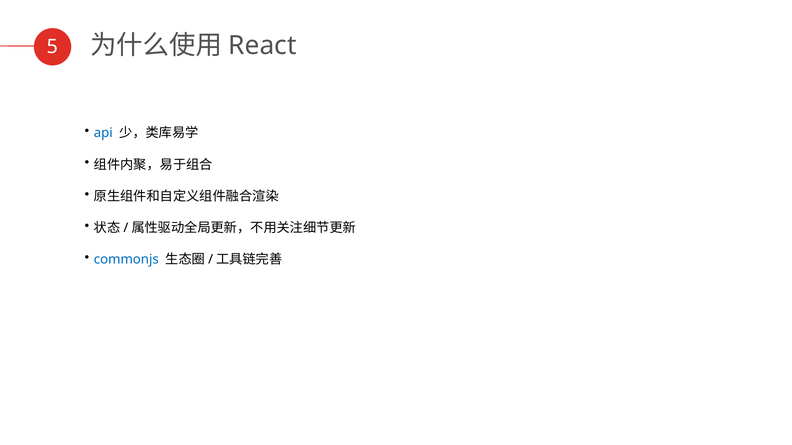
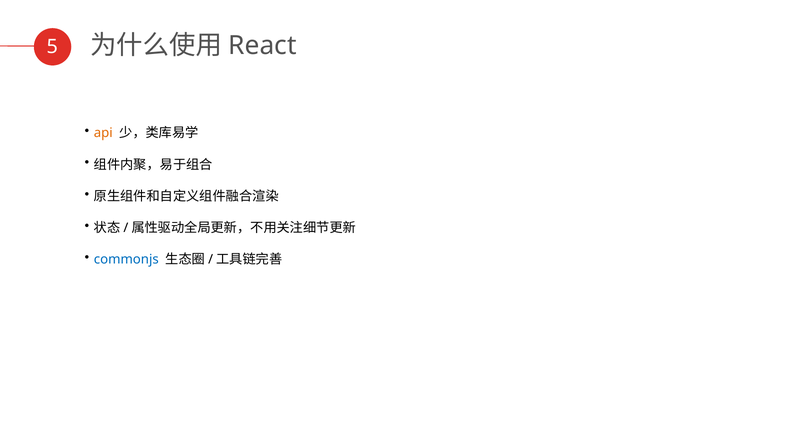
api colour: blue -> orange
